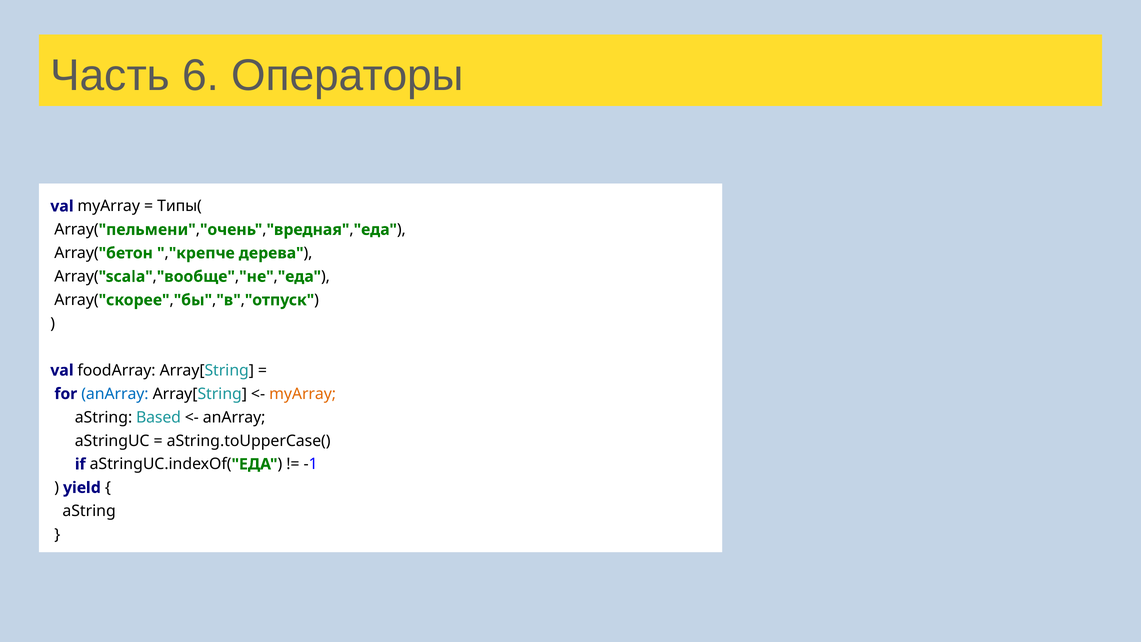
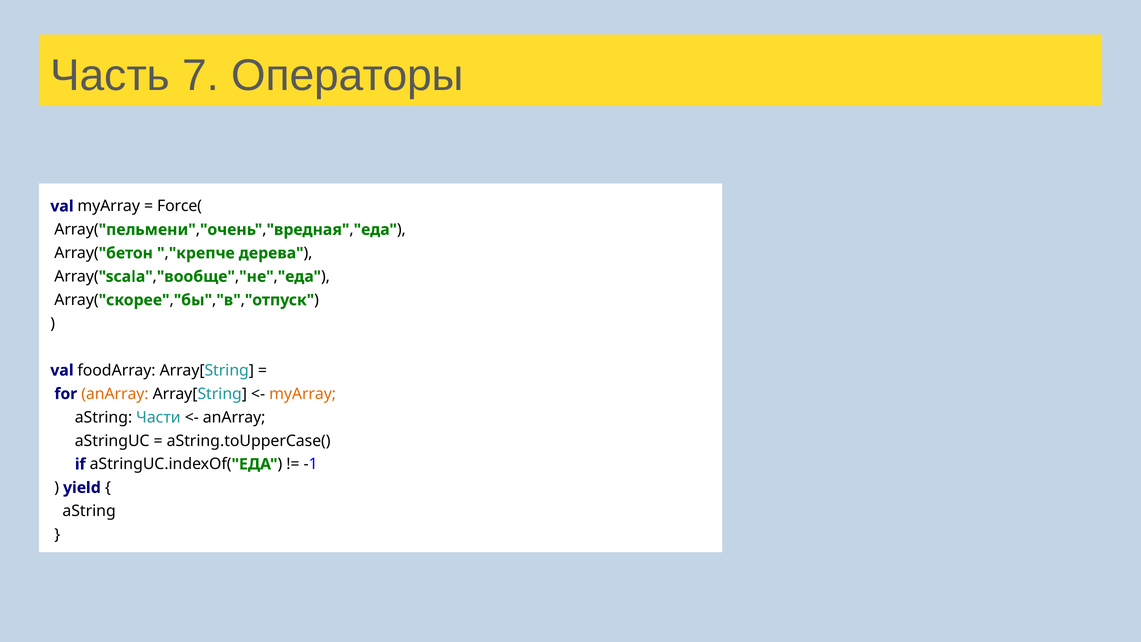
6: 6 -> 7
Типы(: Типы( -> Force(
anArray at (115, 394) colour: blue -> orange
Based: Based -> Части
